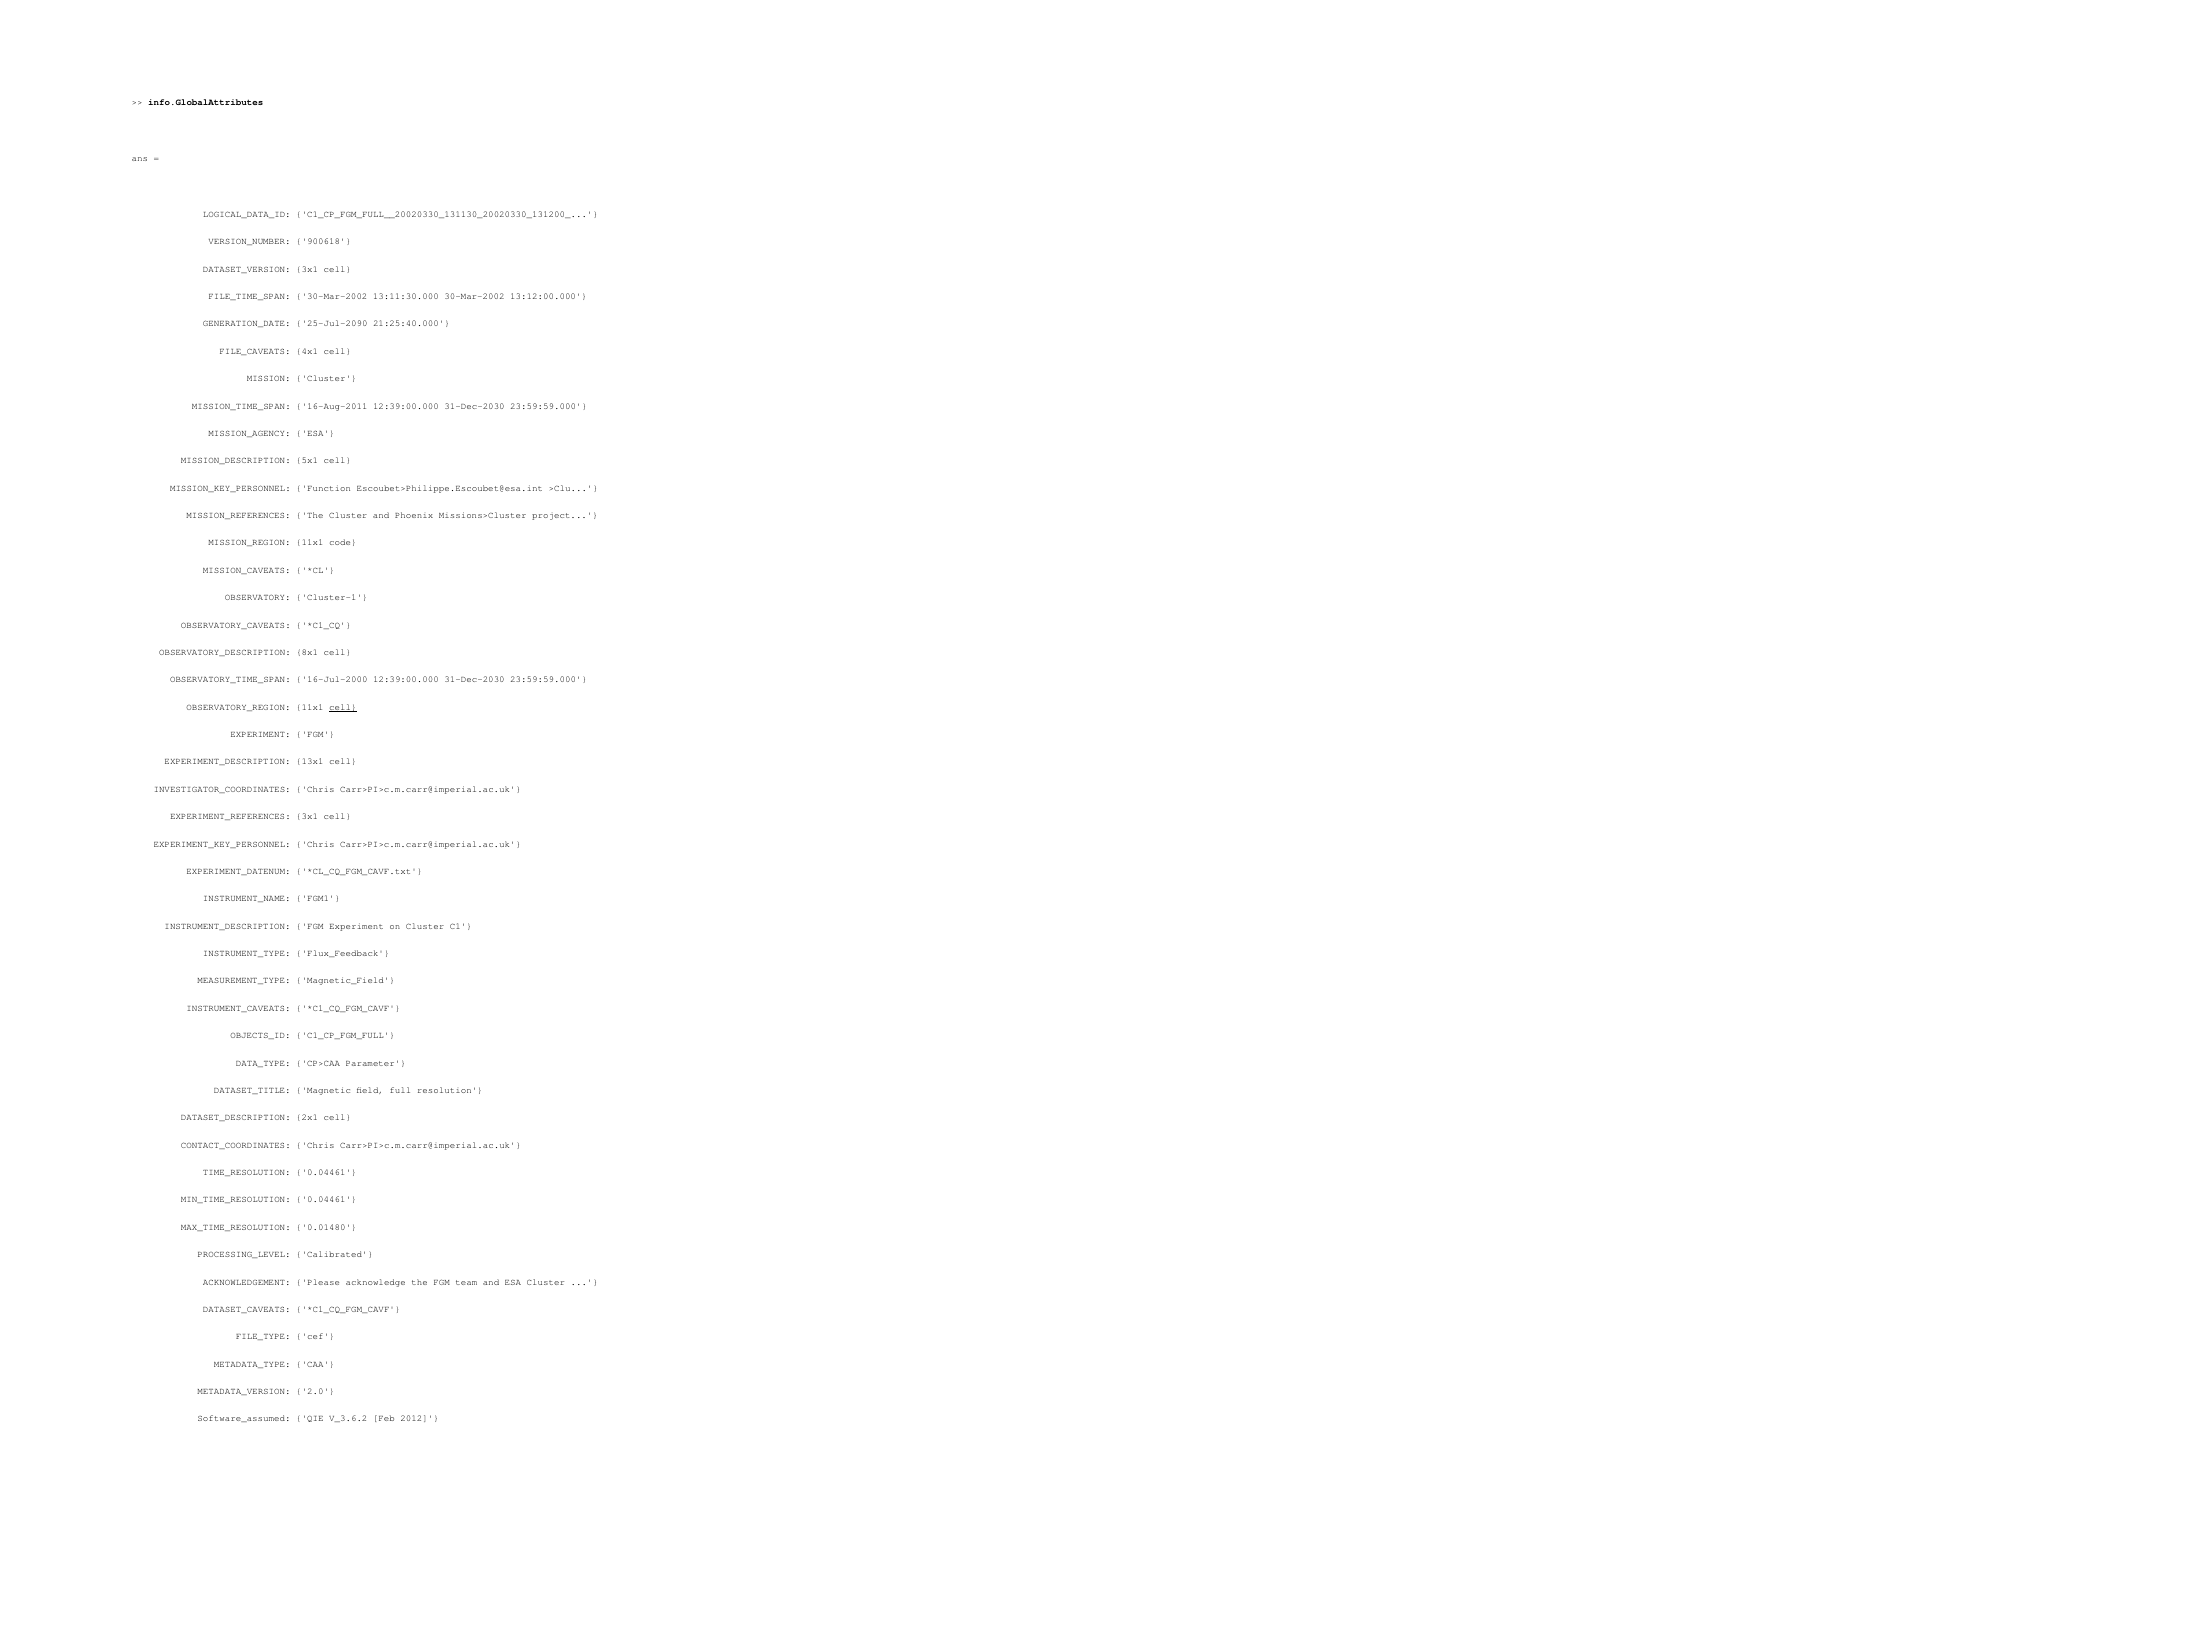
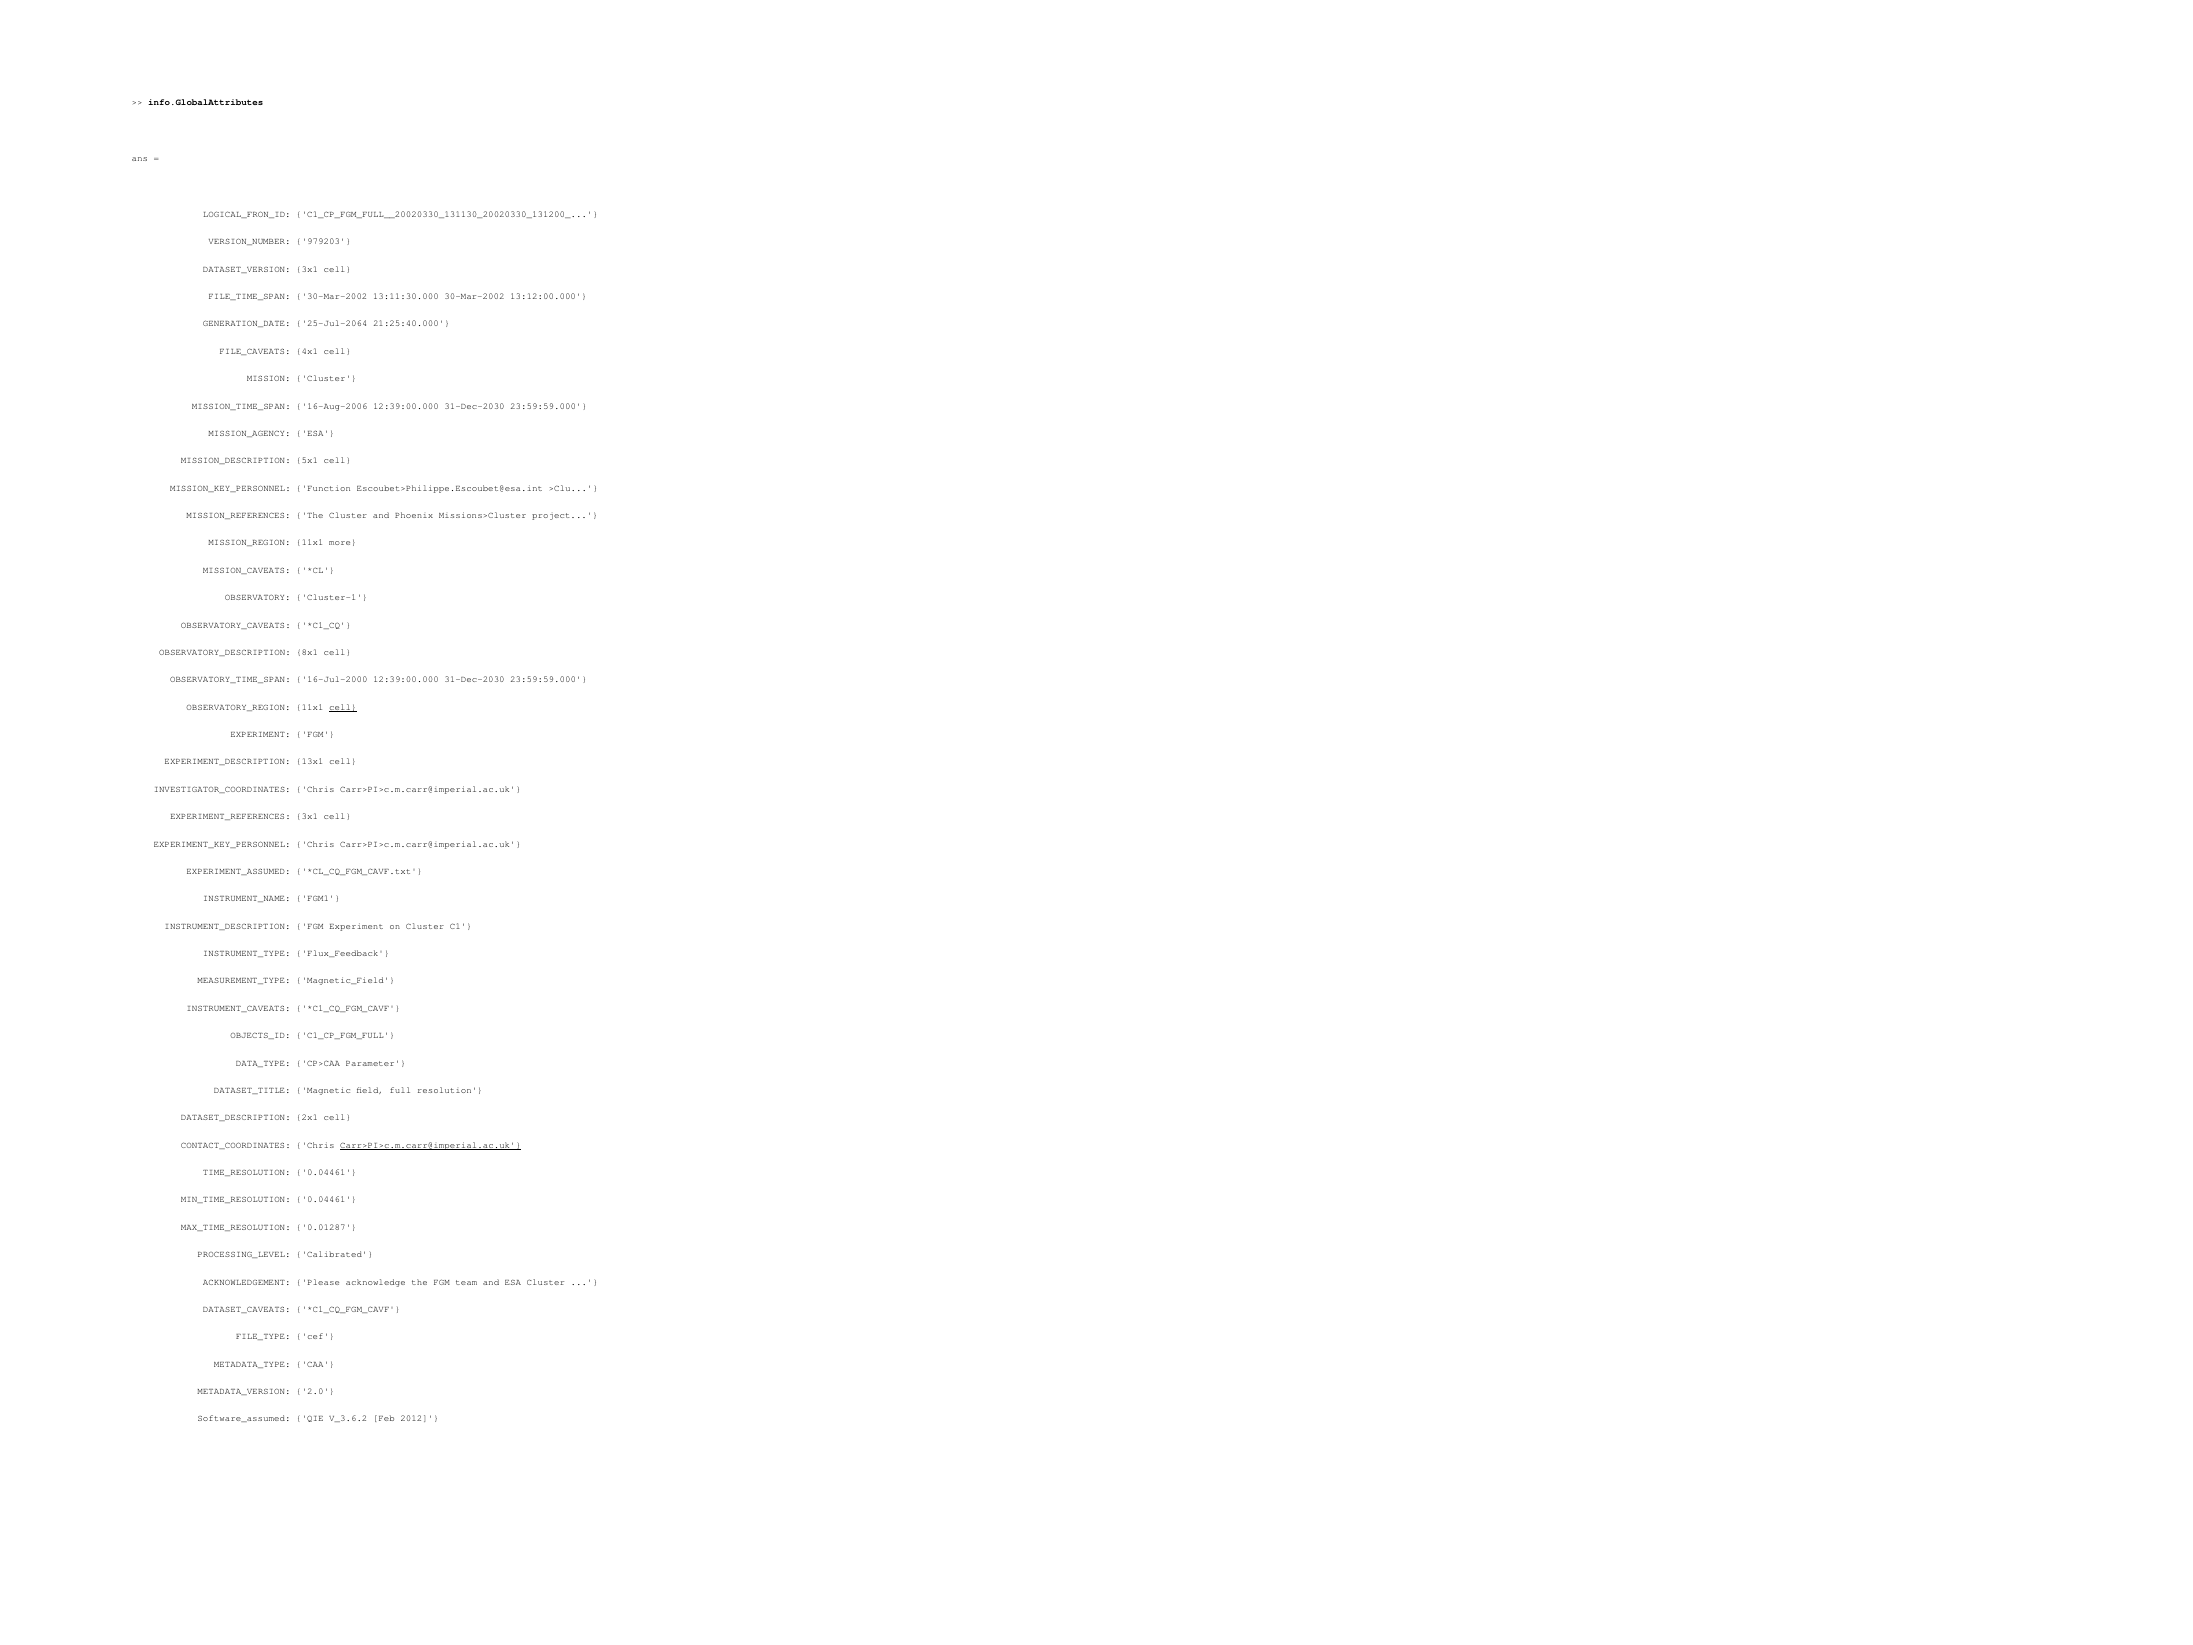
LOGICAL_DATA_ID: LOGICAL_DATA_ID -> LOGICAL_FRON_ID
900618: 900618 -> 979203
25-Jul-2090: 25-Jul-2090 -> 25-Jul-2064
16-Aug-2011: 16-Aug-2011 -> 16-Aug-2006
code: code -> more
EXPERIMENT_DATENUM: EXPERIMENT_DATENUM -> EXPERIMENT_ASSUMED
Carr>PI>c.m.carr@imperial.ac.uk at (431, 1145) underline: none -> present
0.01480: 0.01480 -> 0.01287
